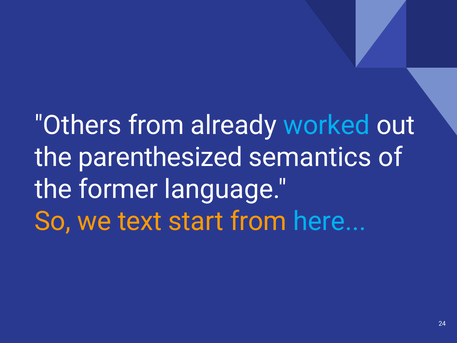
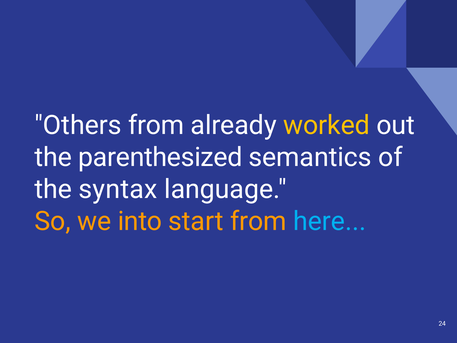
worked colour: light blue -> yellow
former: former -> syntax
text: text -> into
